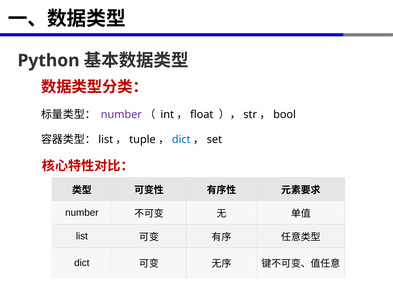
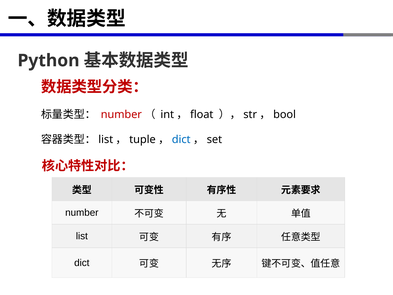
number at (121, 114) colour: purple -> red
